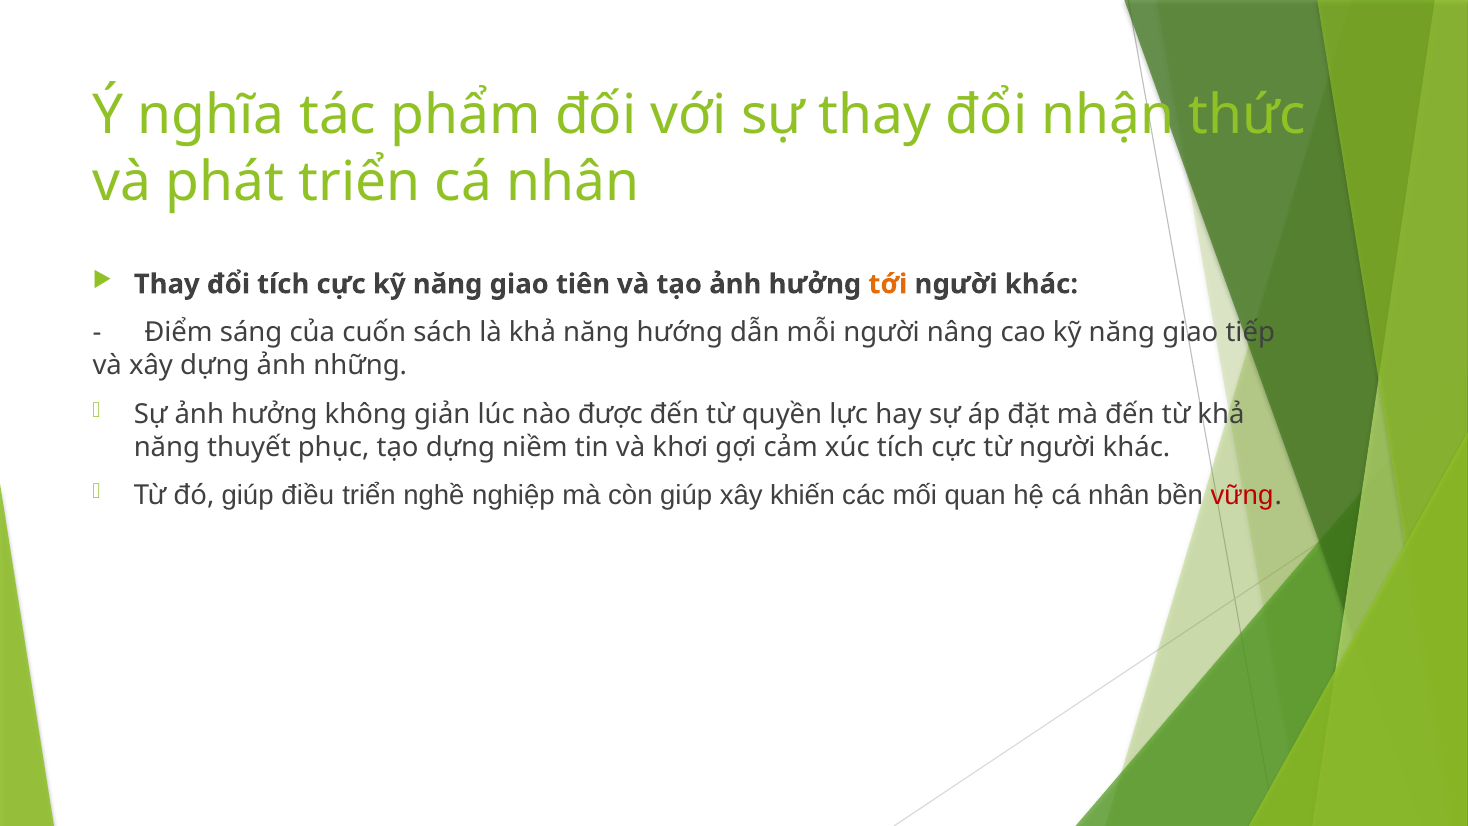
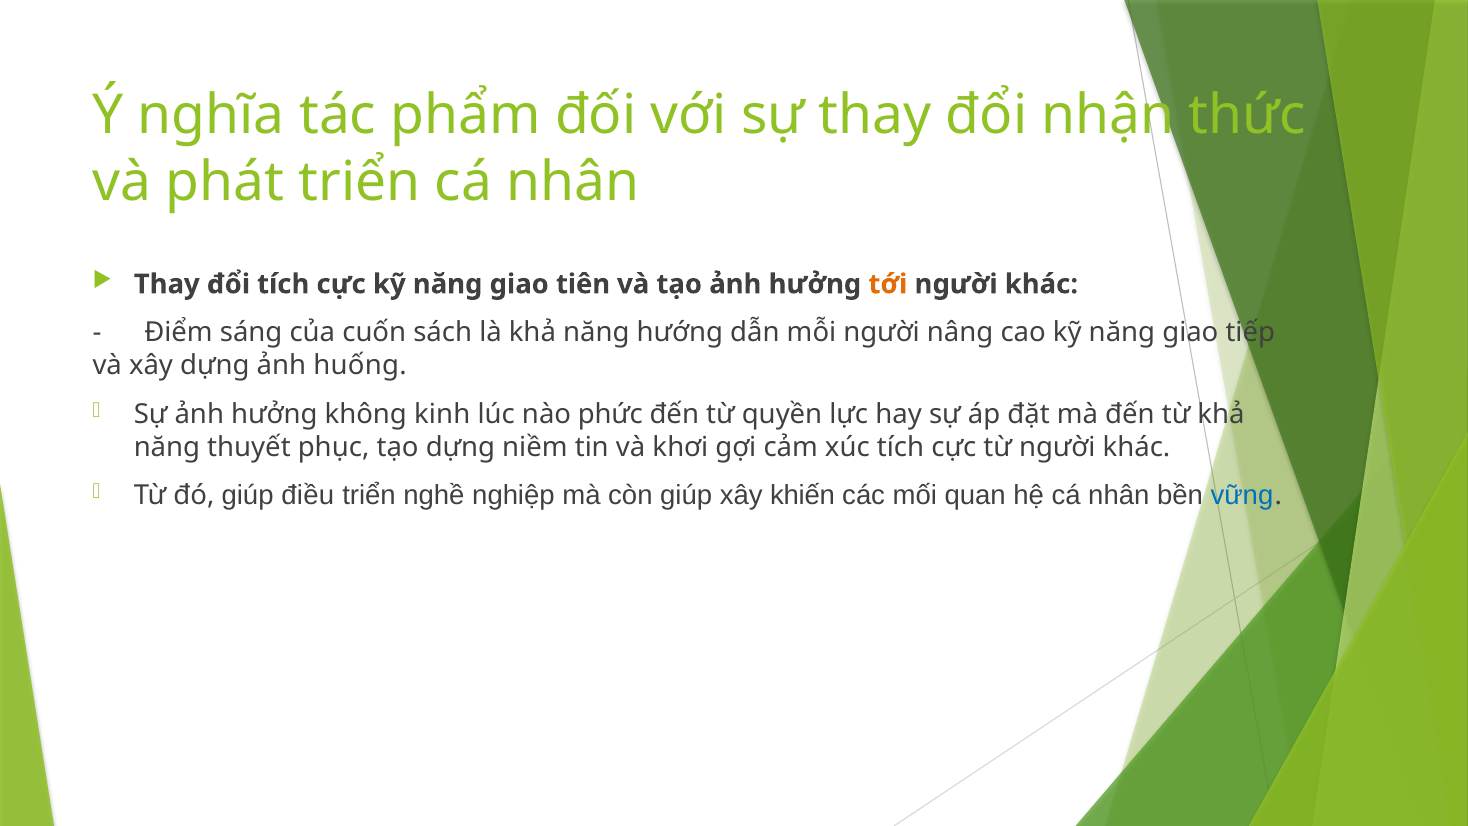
những: những -> huống
giản: giản -> kinh
được: được -> phức
vững colour: red -> blue
